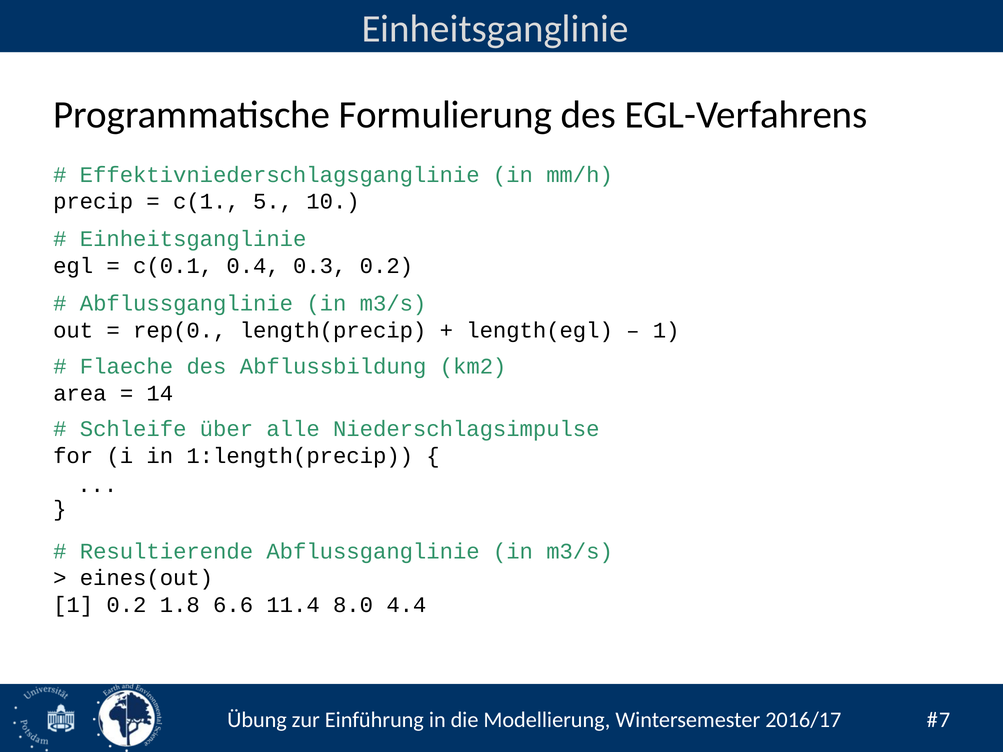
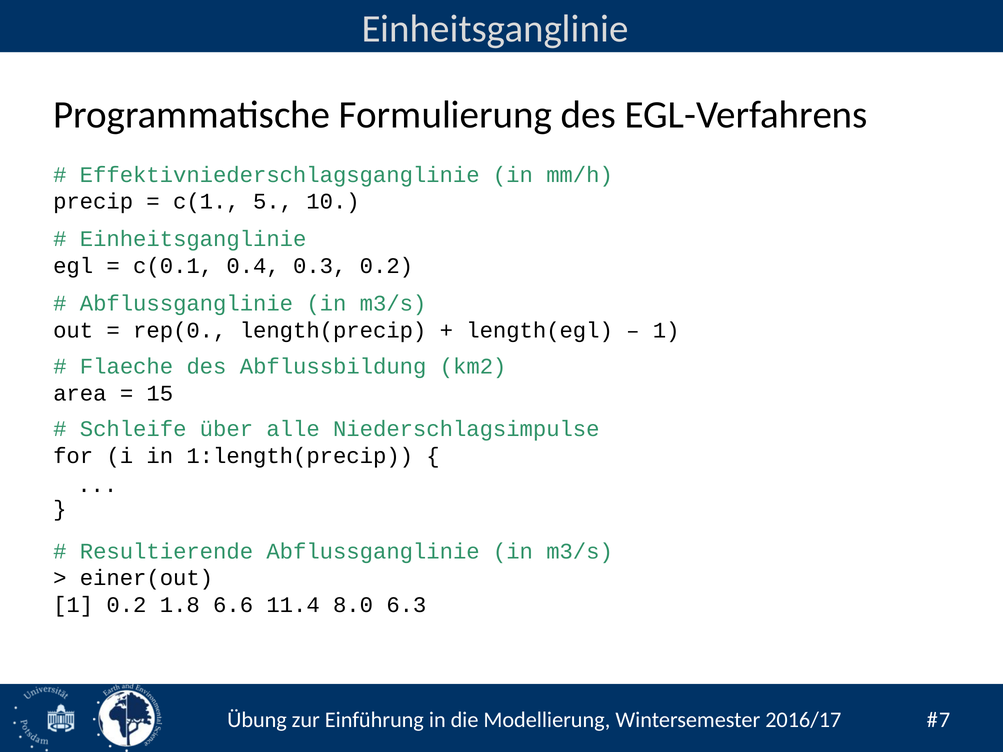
14: 14 -> 15
eines(out: eines(out -> einer(out
4.4: 4.4 -> 6.3
